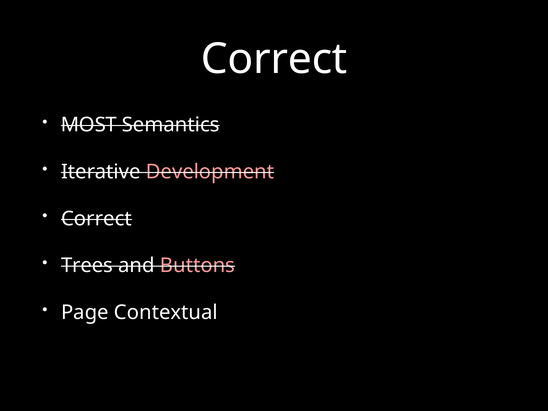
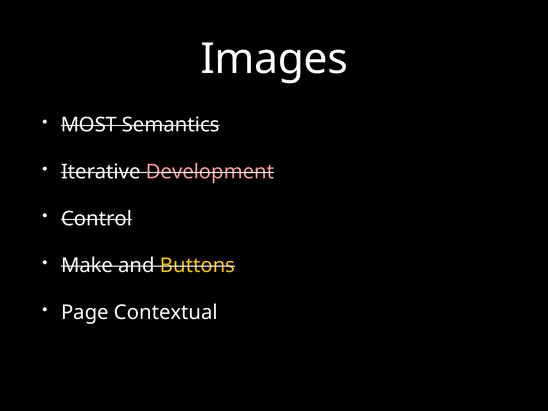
Correct at (274, 59): Correct -> Images
Correct at (96, 219): Correct -> Control
Trees: Trees -> Make
Buttons colour: pink -> yellow
